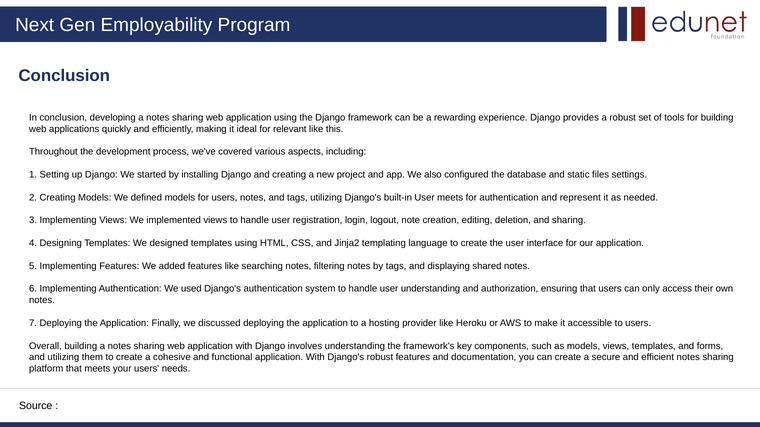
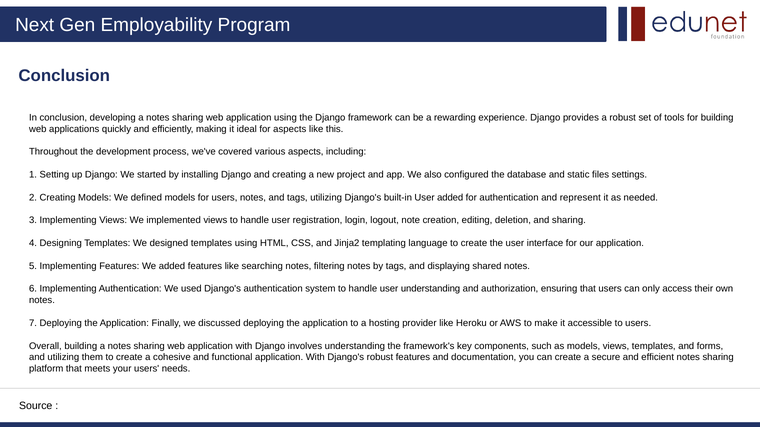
for relevant: relevant -> aspects
User meets: meets -> added
